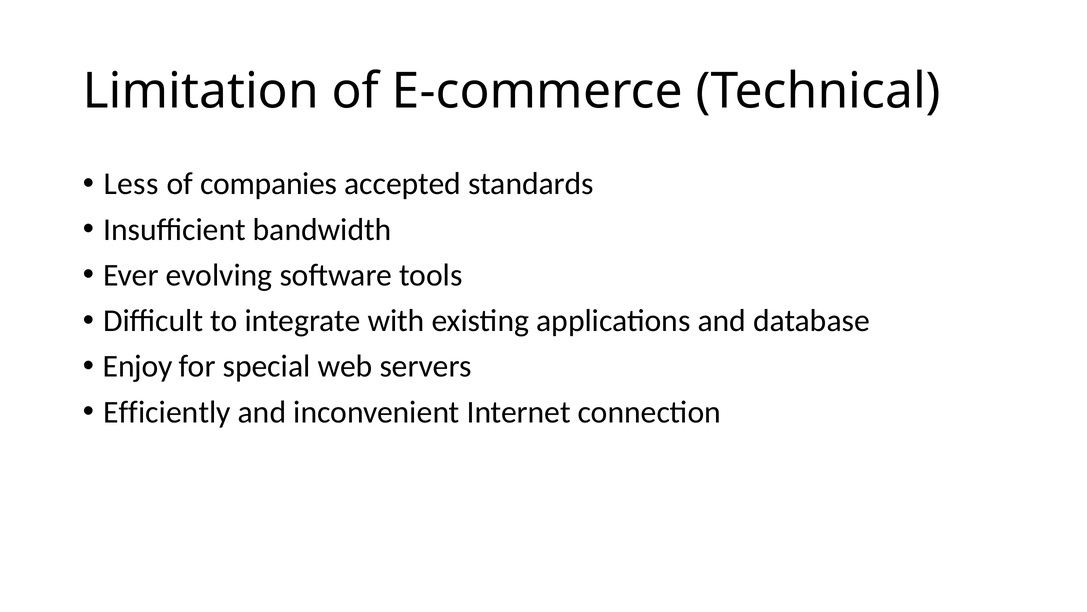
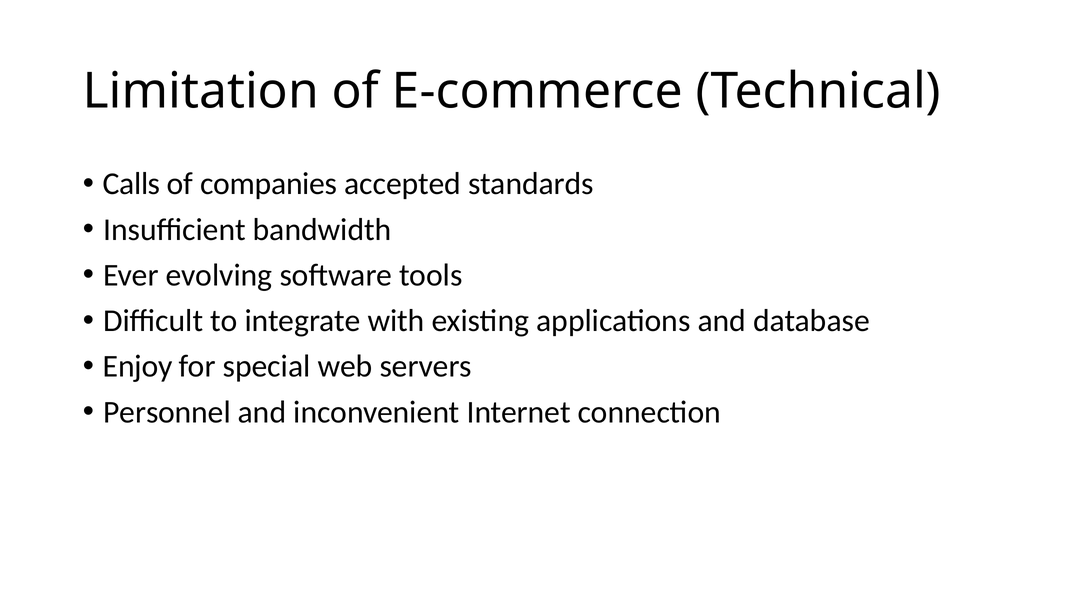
Less: Less -> Calls
Efficiently: Efficiently -> Personnel
